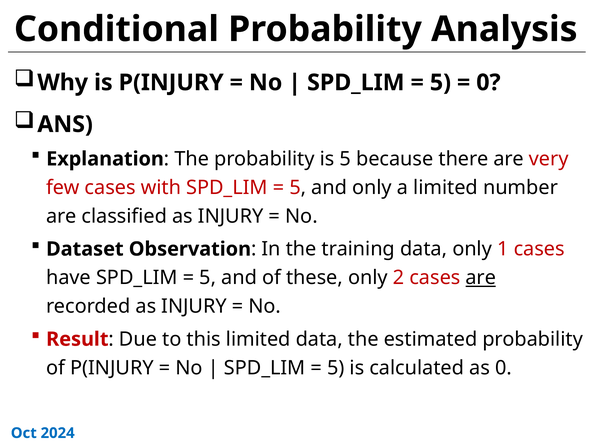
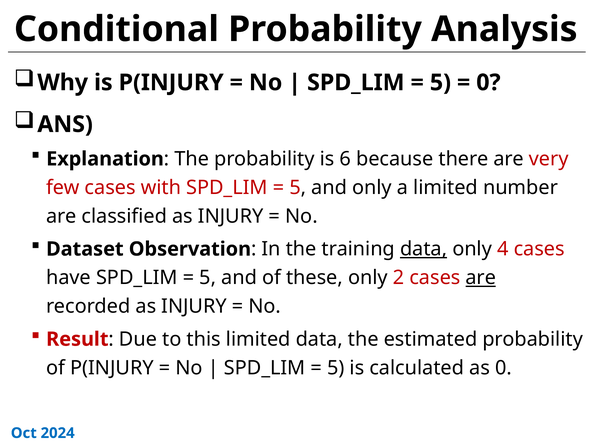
is 5: 5 -> 6
data at (424, 249) underline: none -> present
1: 1 -> 4
